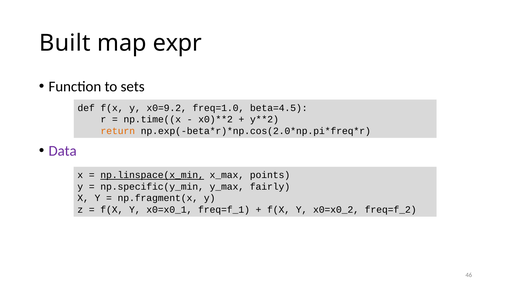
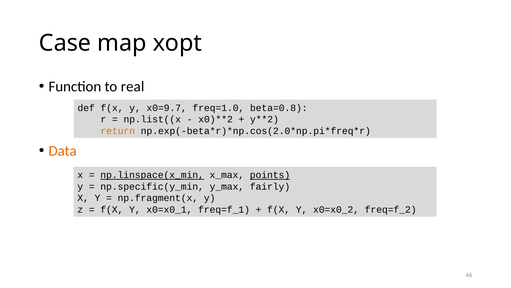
Built: Built -> Case
expr: expr -> xopt
sets: sets -> real
x0=9.2: x0=9.2 -> x0=9.7
beta=4.5: beta=4.5 -> beta=0.8
np.time((x: np.time((x -> np.list((x
Data colour: purple -> orange
points underline: none -> present
